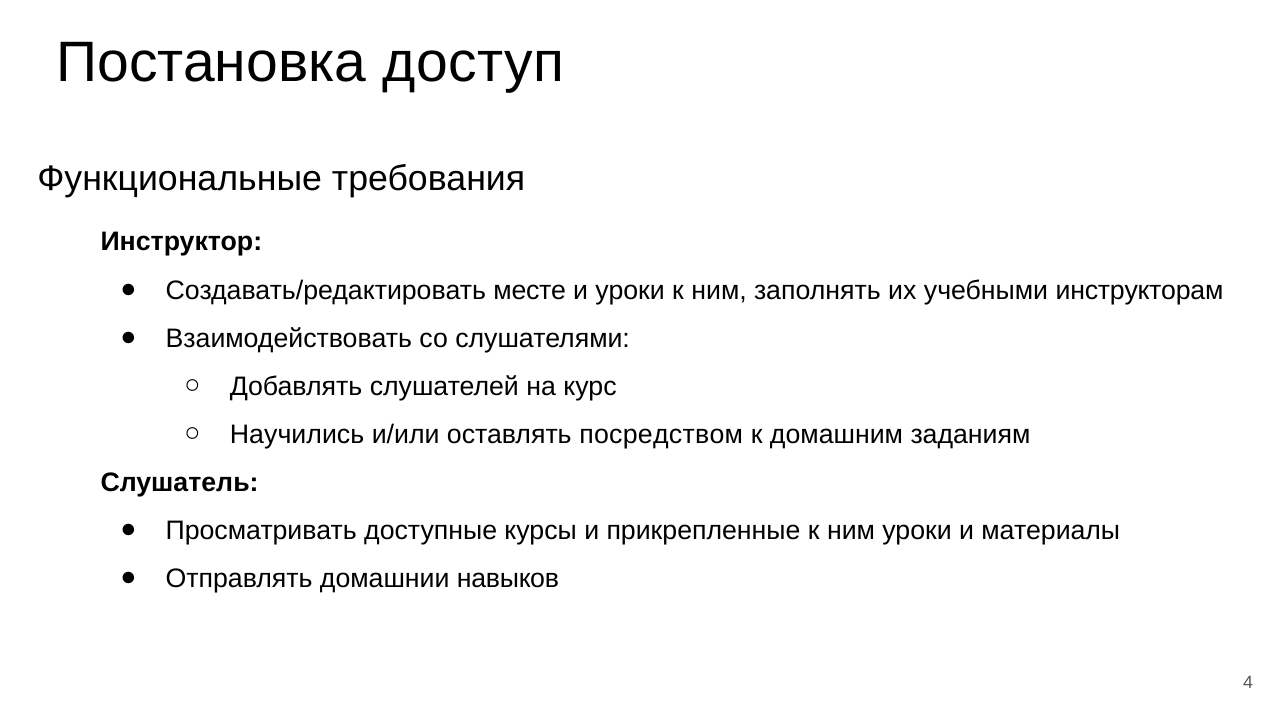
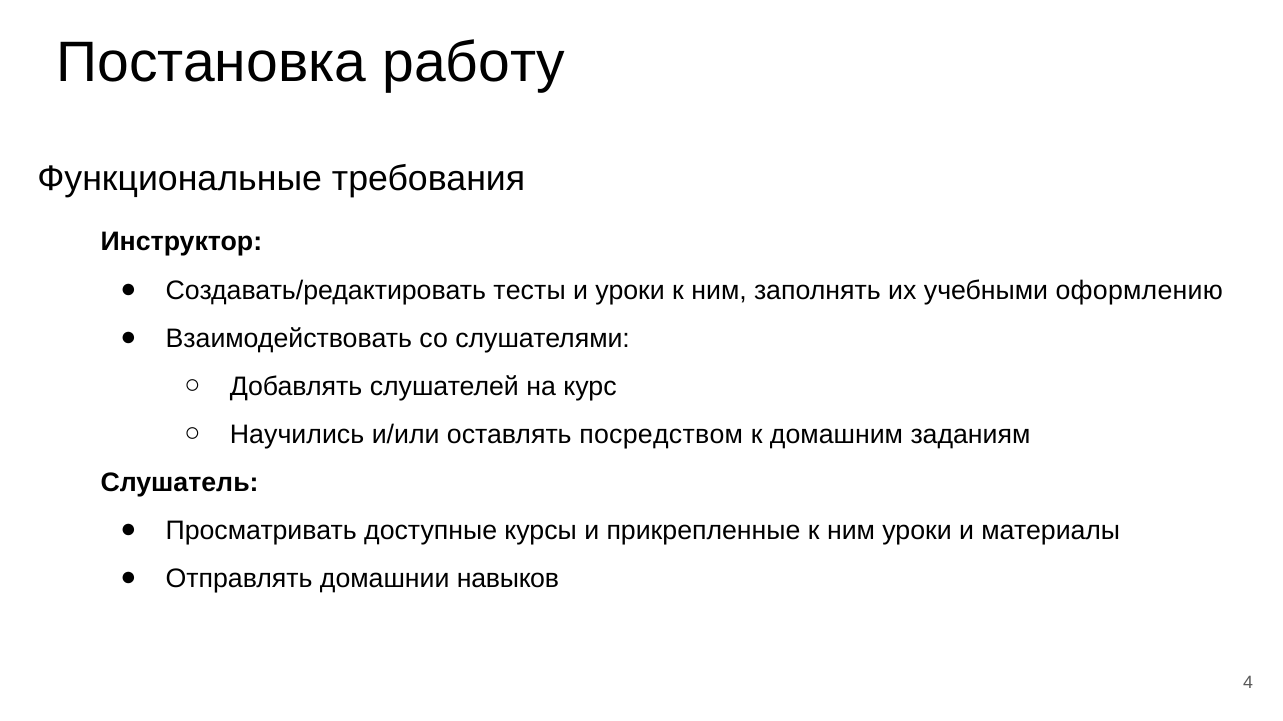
доступ: доступ -> работу
месте: месте -> тесты
инструкторам: инструкторам -> оформлению
